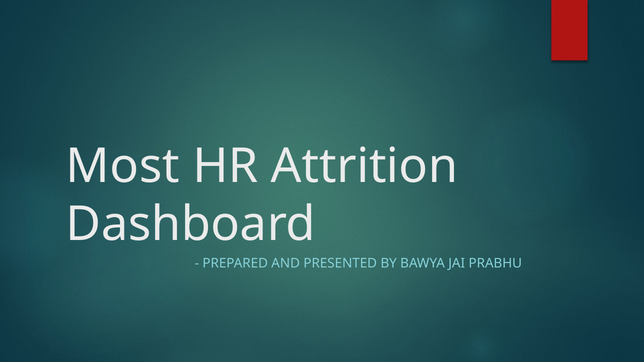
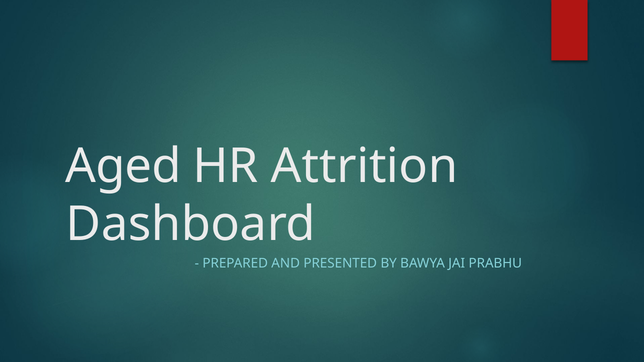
Most: Most -> Aged
